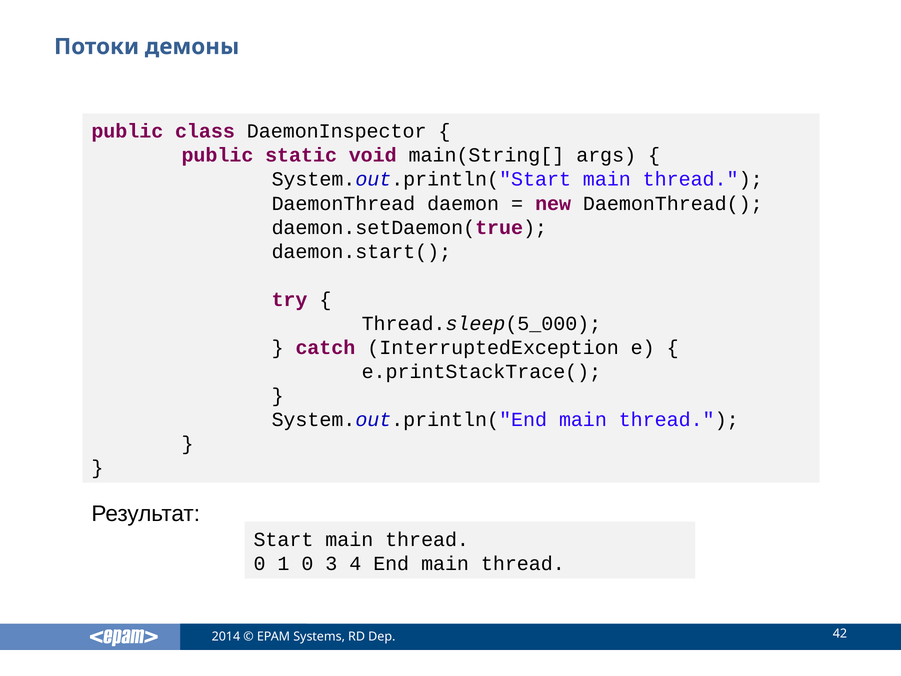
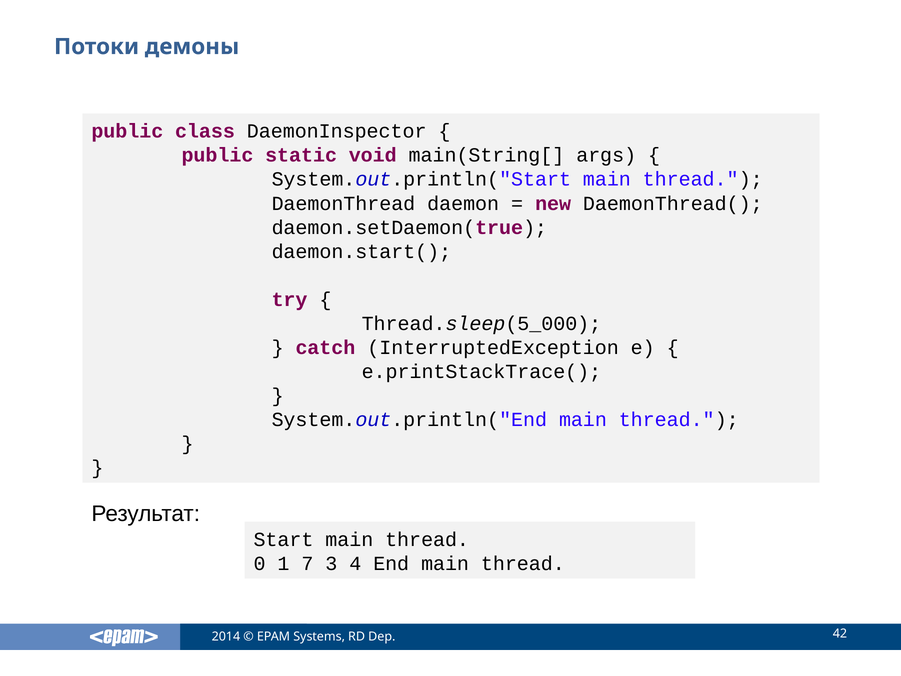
1 0: 0 -> 7
